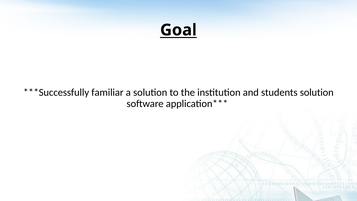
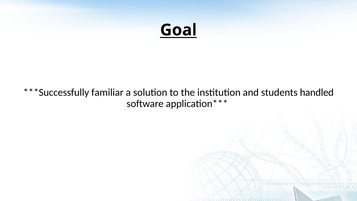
students solution: solution -> handled
